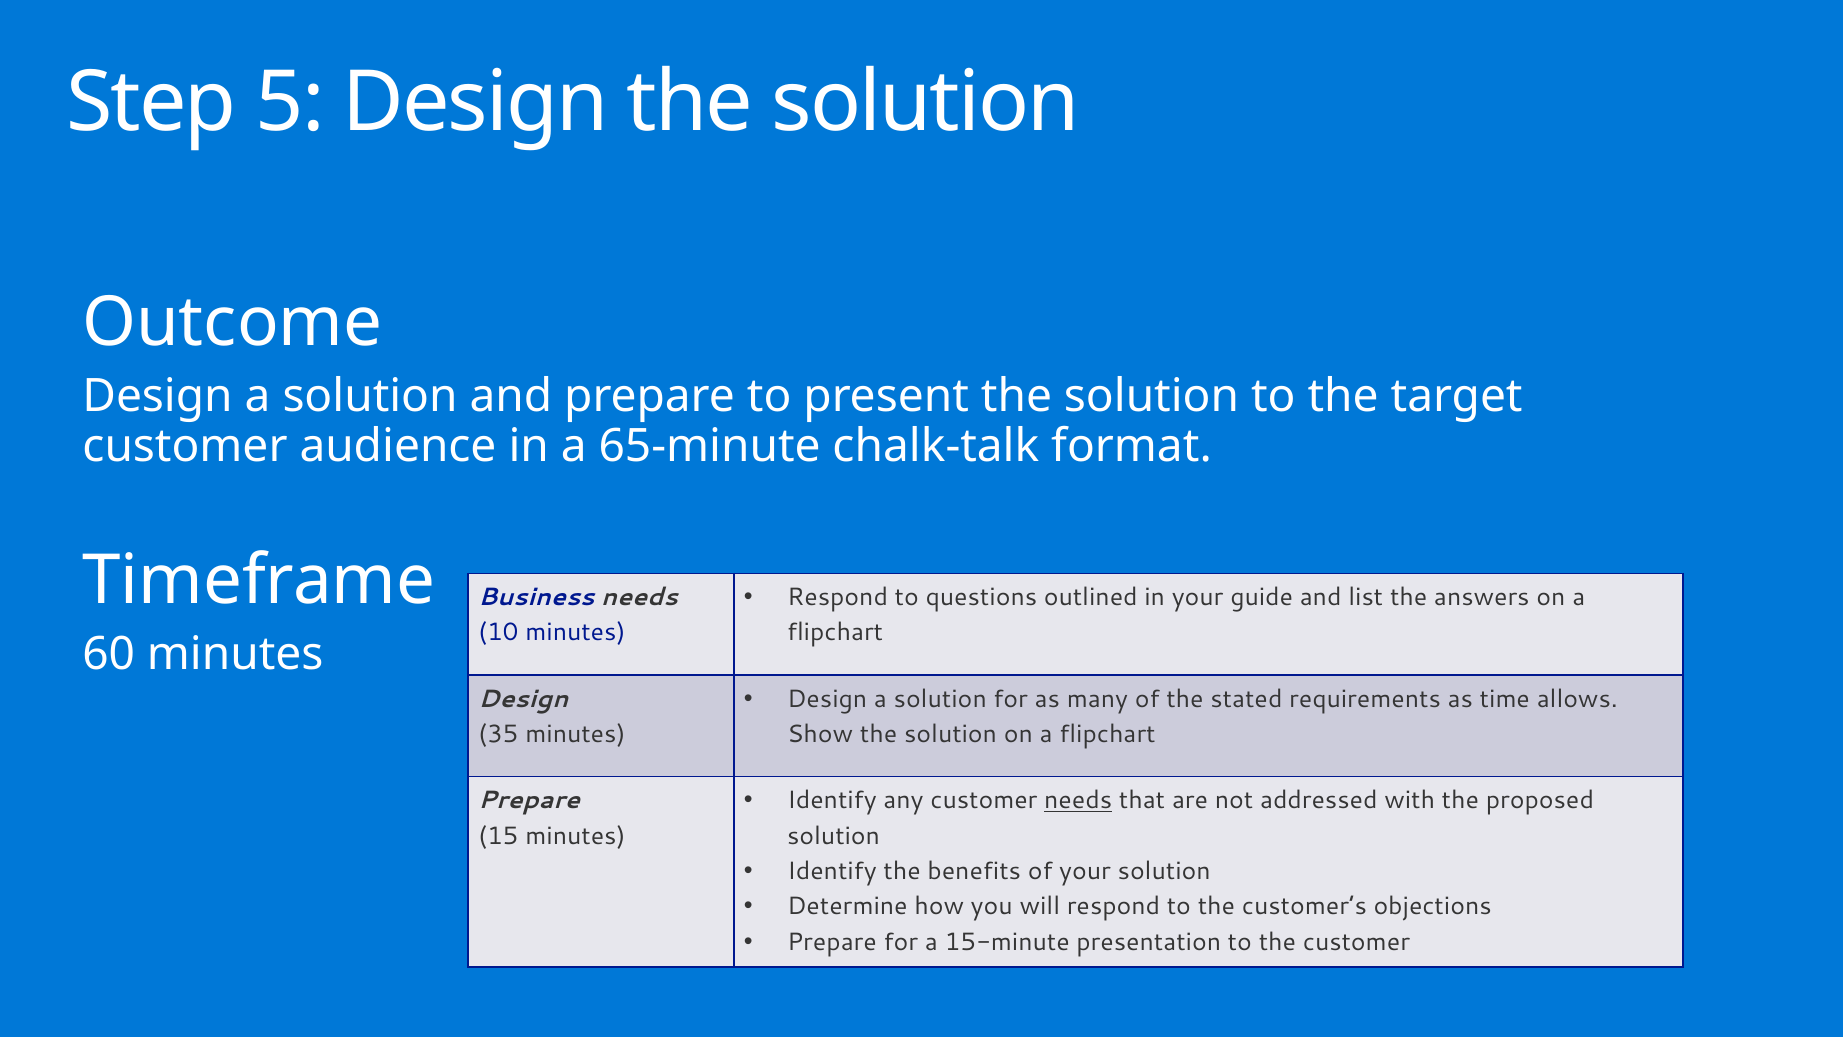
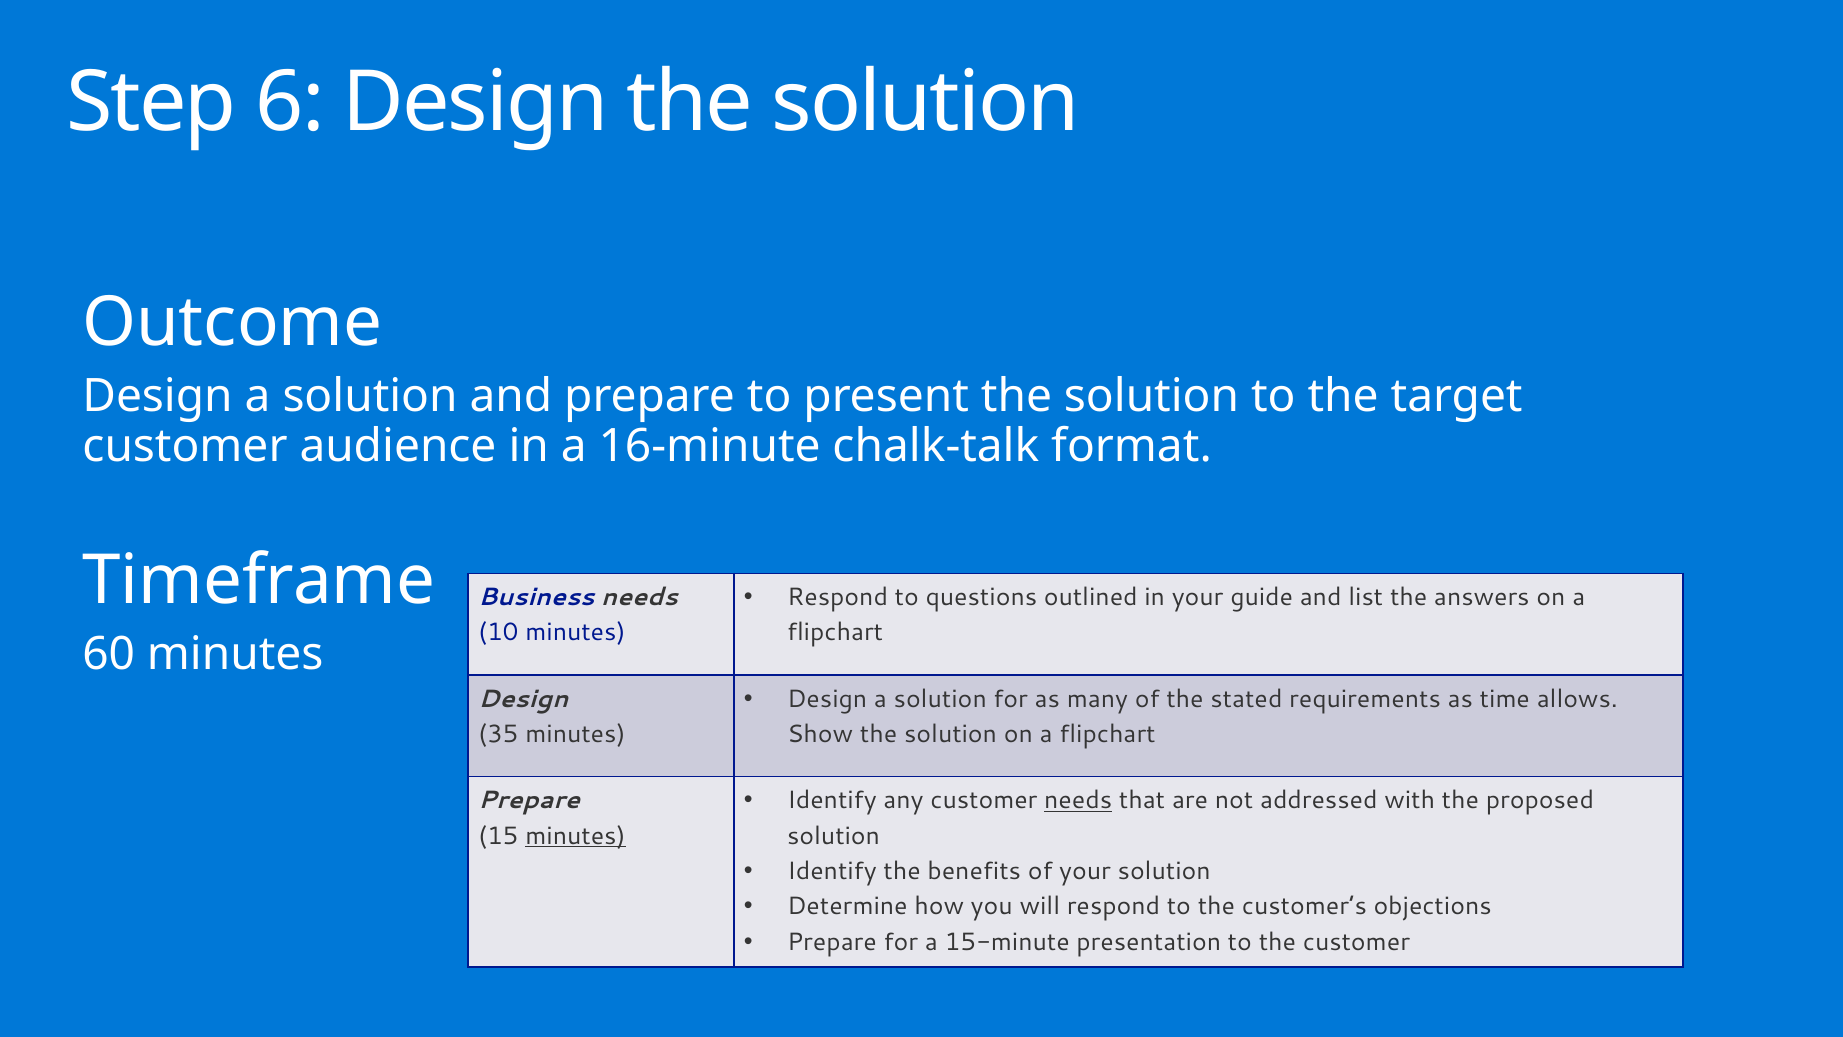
5: 5 -> 6
65-minute: 65-minute -> 16-minute
minutes at (575, 836) underline: none -> present
